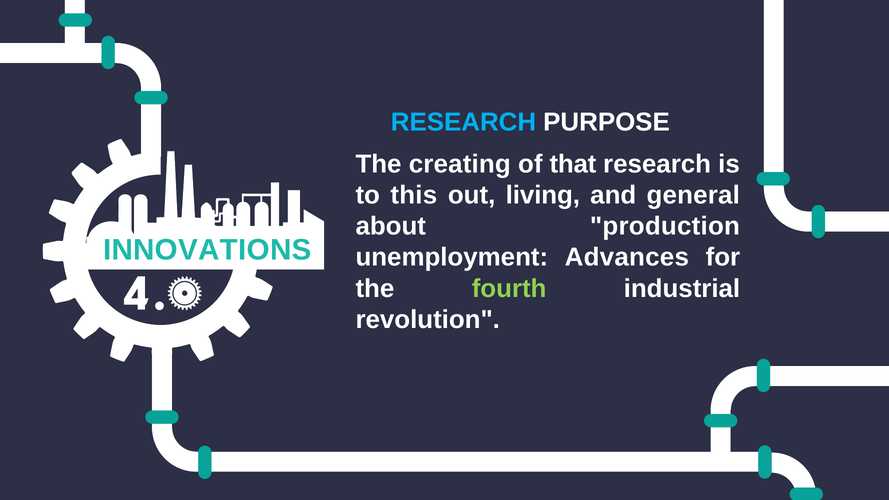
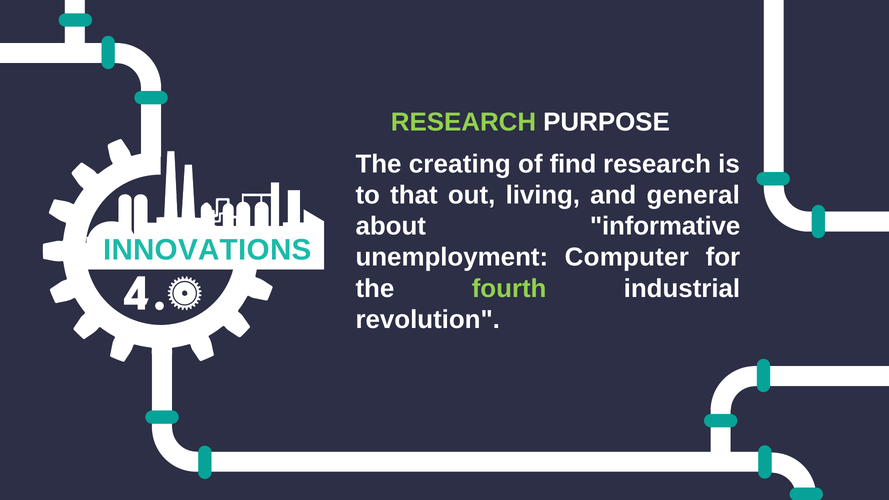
RESEARCH at (463, 122) colour: light blue -> light green
that: that -> find
this: this -> that
production: production -> informative
Advances: Advances -> Computer
